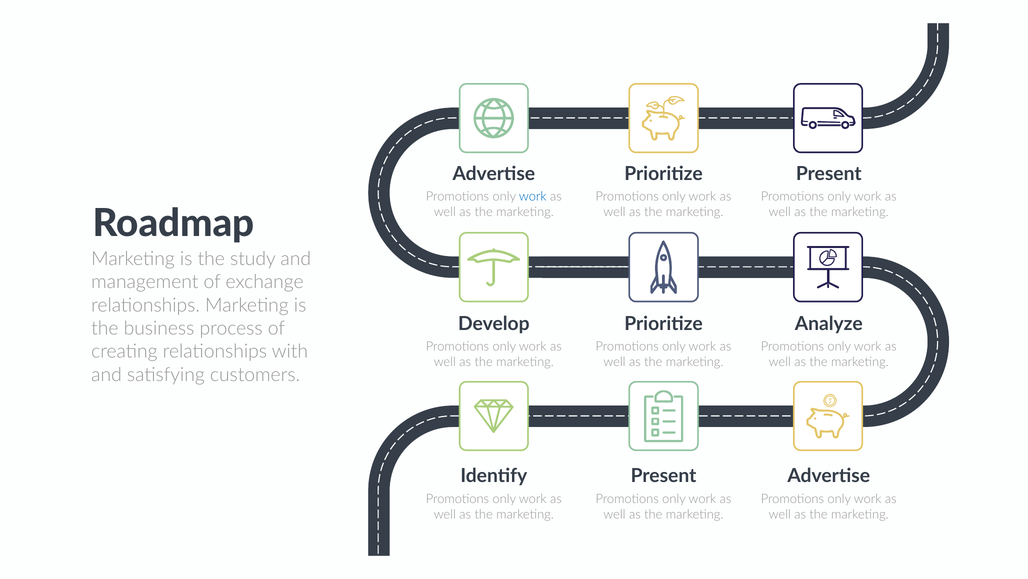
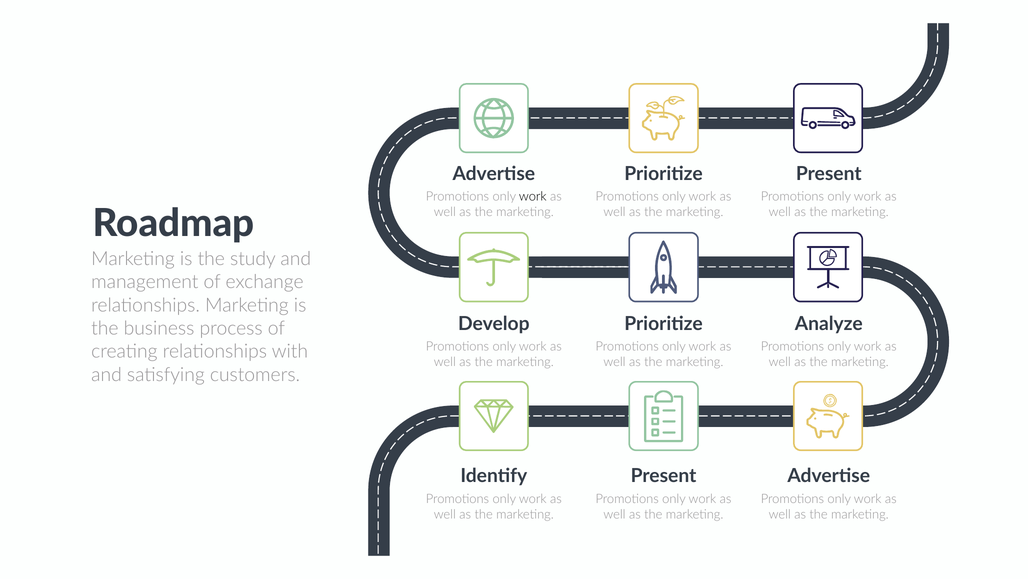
work at (533, 197) colour: blue -> black
